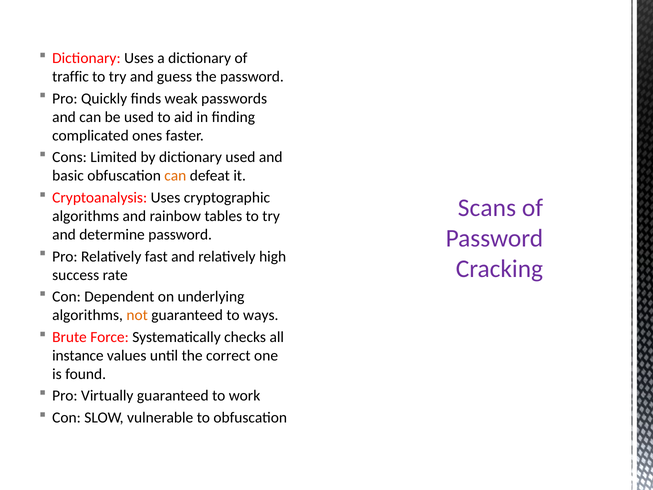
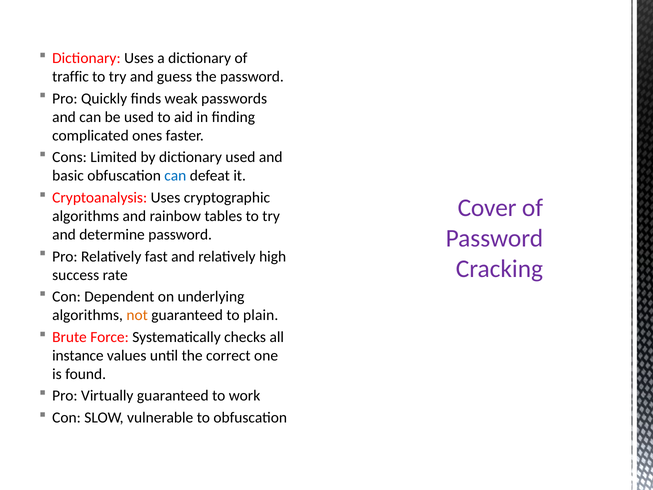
can at (175, 176) colour: orange -> blue
Scans: Scans -> Cover
ways: ways -> plain
